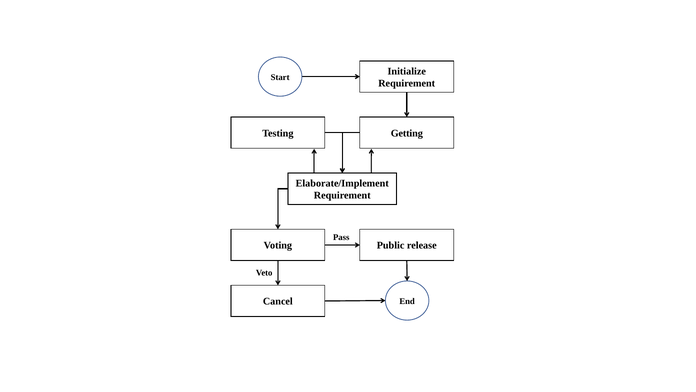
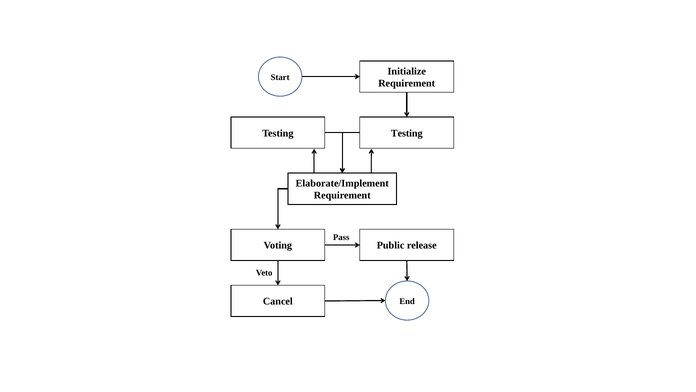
Getting at (407, 133): Getting -> Testing
